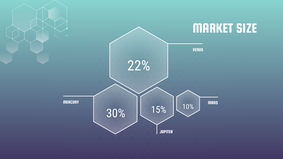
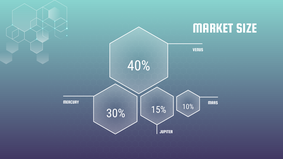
22%: 22% -> 40%
